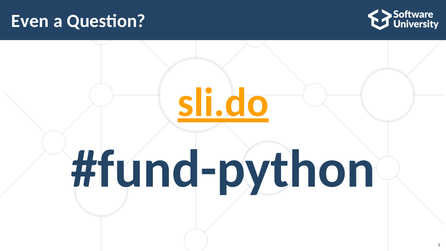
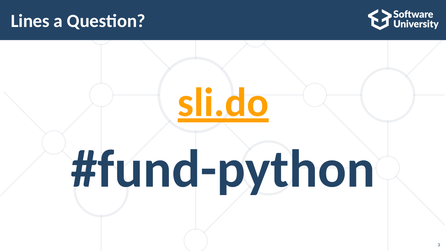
Even: Even -> Lines
